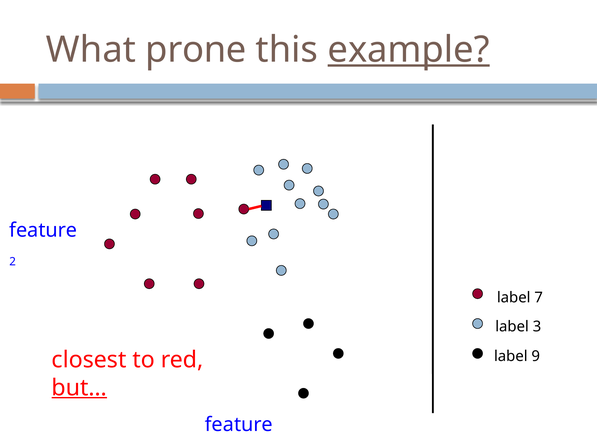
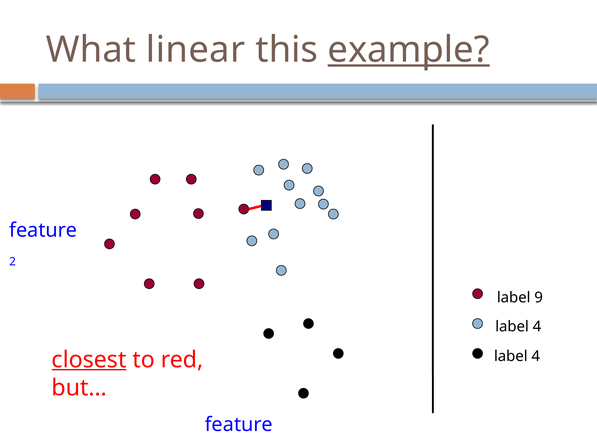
prone: prone -> linear
7: 7 -> 9
3 at (537, 326): 3 -> 4
9 at (536, 356): 9 -> 4
closest underline: none -> present
but… underline: present -> none
